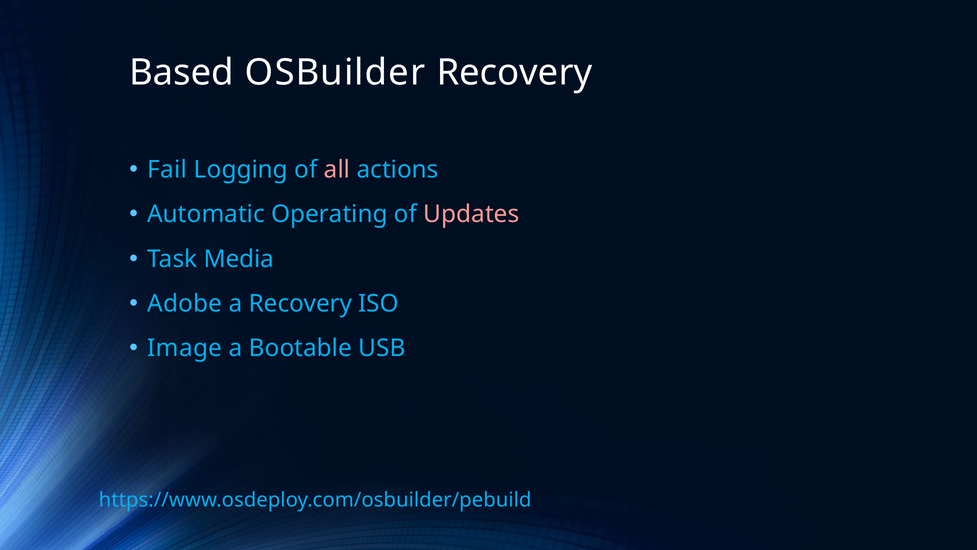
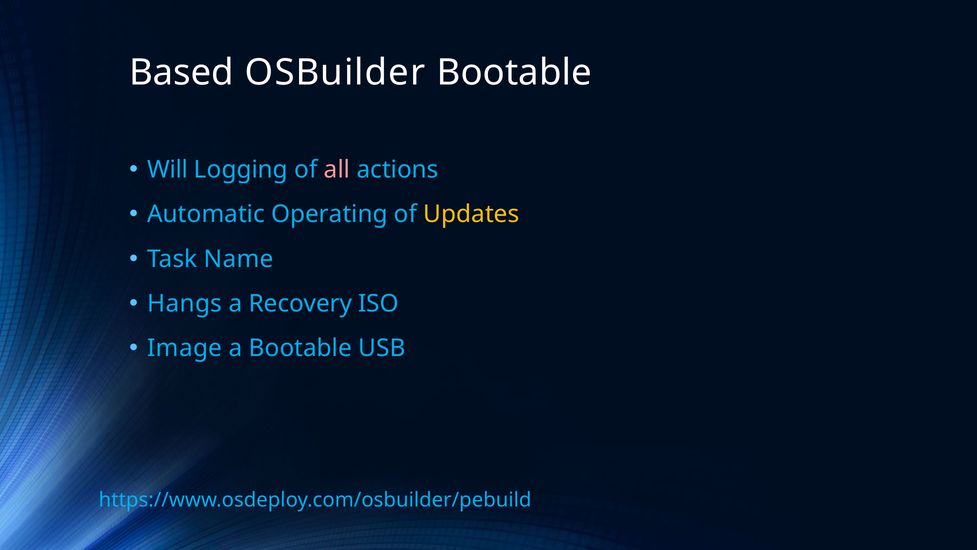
OSBuilder Recovery: Recovery -> Bootable
Fail: Fail -> Will
Updates colour: pink -> yellow
Media: Media -> Name
Adobe: Adobe -> Hangs
